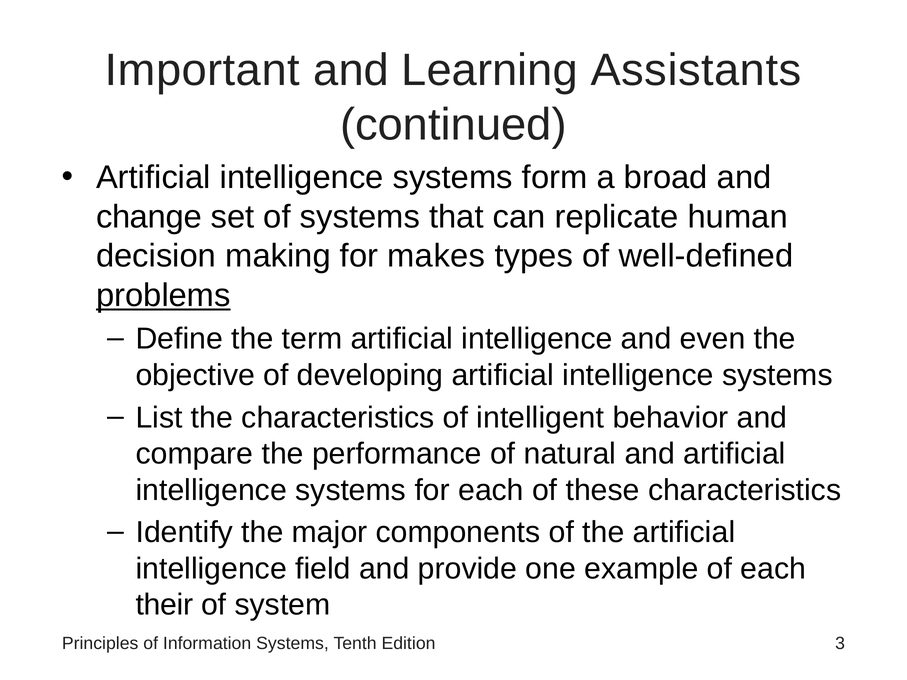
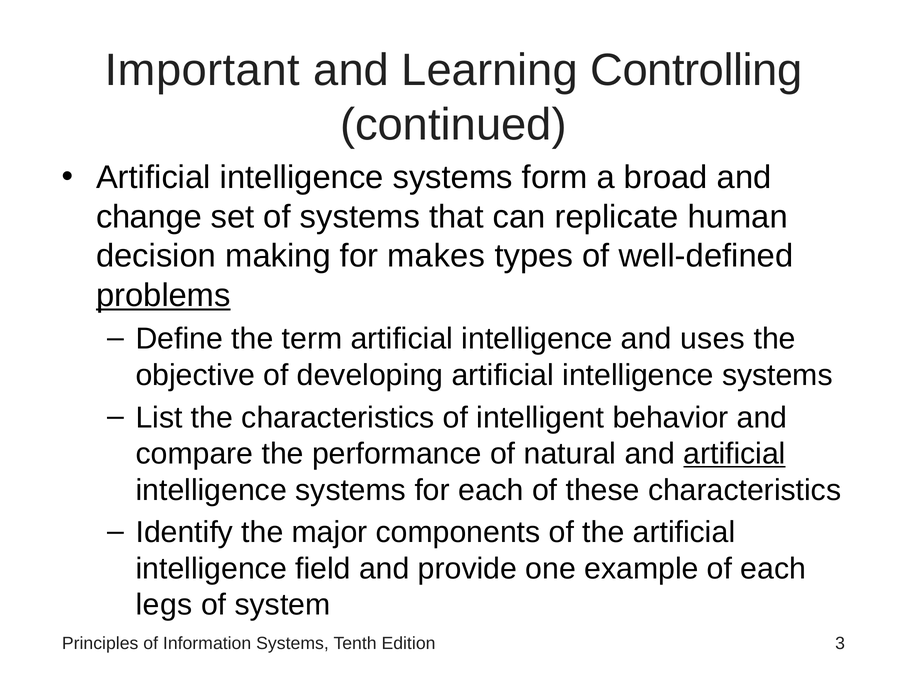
Assistants: Assistants -> Controlling
even: even -> uses
artificial at (734, 454) underline: none -> present
their: their -> legs
